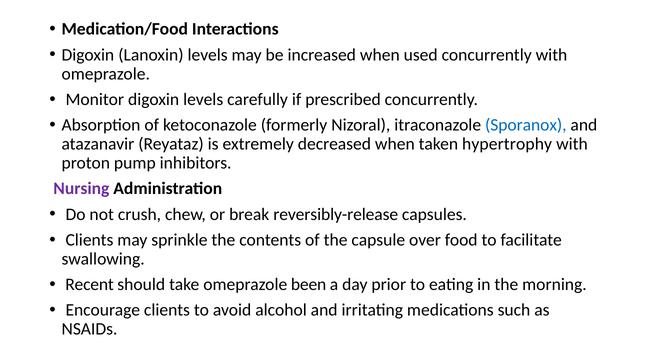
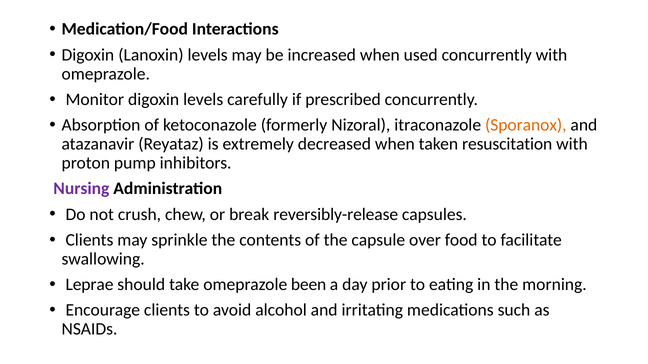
Sporanox colour: blue -> orange
hypertrophy: hypertrophy -> resuscitation
Recent: Recent -> Leprae
